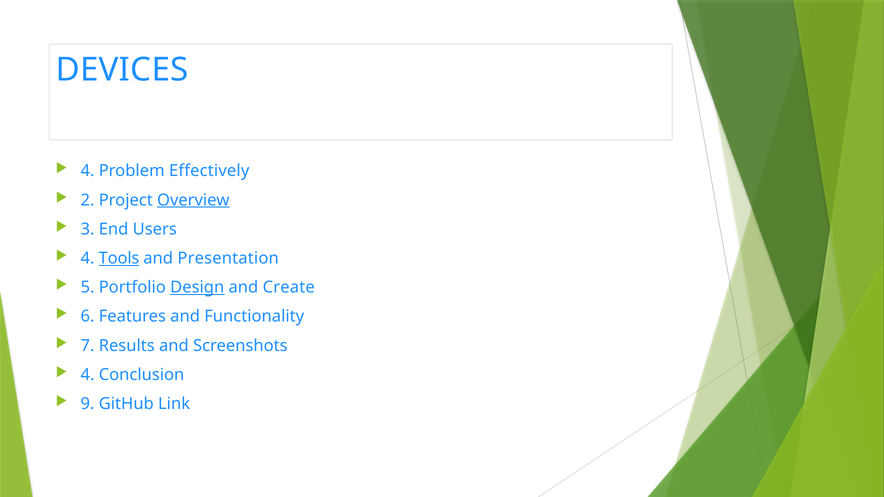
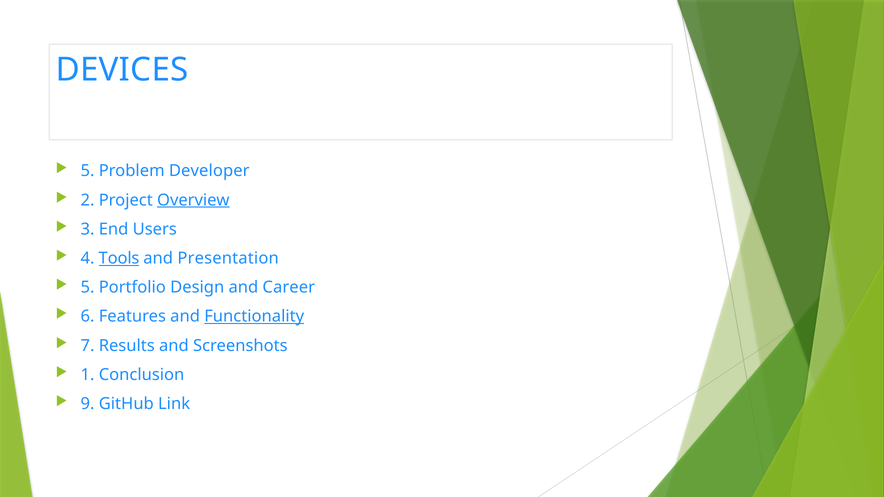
4 at (88, 171): 4 -> 5
Effectively: Effectively -> Developer
Design underline: present -> none
Create: Create -> Career
Functionality underline: none -> present
4 at (88, 375): 4 -> 1
